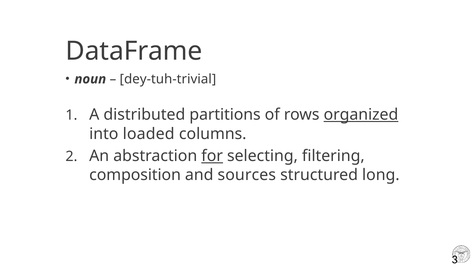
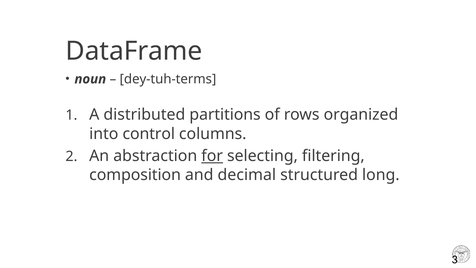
dey-tuh-trivial: dey-tuh-trivial -> dey-tuh-terms
organized underline: present -> none
loaded: loaded -> control
sources: sources -> decimal
